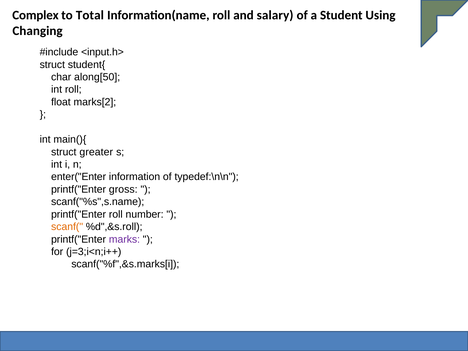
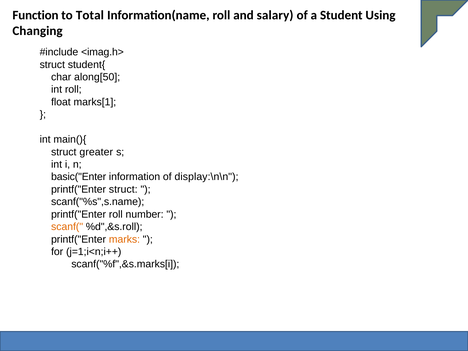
Complex: Complex -> Function
<input.h>: <input.h> -> <imag.h>
marks[2: marks[2 -> marks[1
enter("Enter: enter("Enter -> basic("Enter
typedef:\n\n: typedef:\n\n -> display:\n\n
printf("Enter gross: gross -> struct
marks colour: purple -> orange
j=3;i<n;i++: j=3;i<n;i++ -> j=1;i<n;i++
